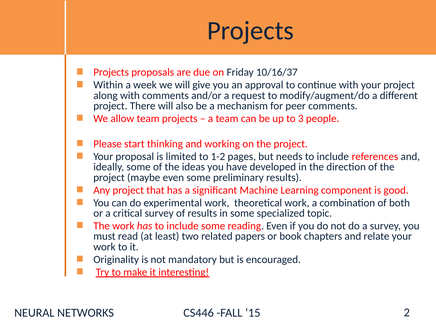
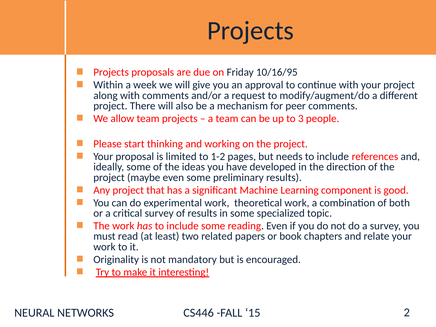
10/16/37: 10/16/37 -> 10/16/95
